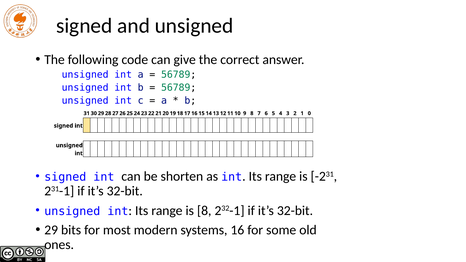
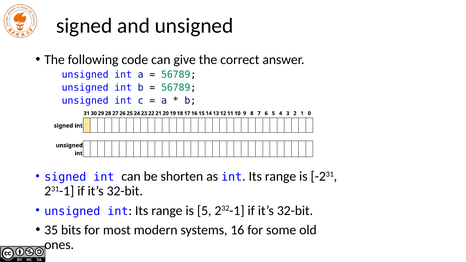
is 8: 8 -> 5
29: 29 -> 35
